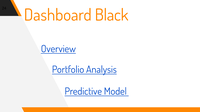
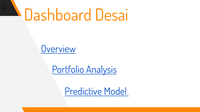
Black: Black -> Desai
